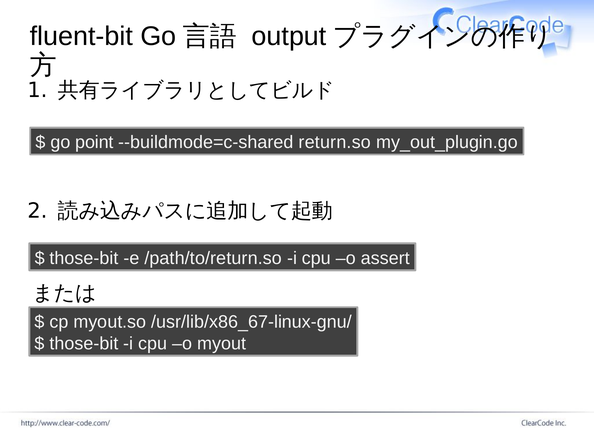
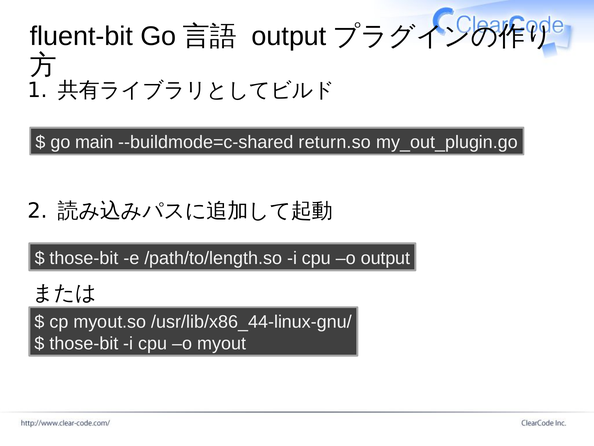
point: point -> main
/path/to/return.so: /path/to/return.so -> /path/to/length.so
o assert: assert -> output
/usr/lib/x86_67-linux-gnu/: /usr/lib/x86_67-linux-gnu/ -> /usr/lib/x86_44-linux-gnu/
